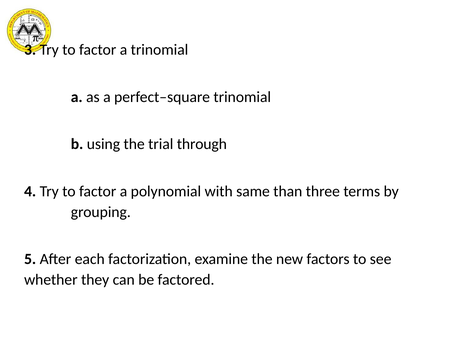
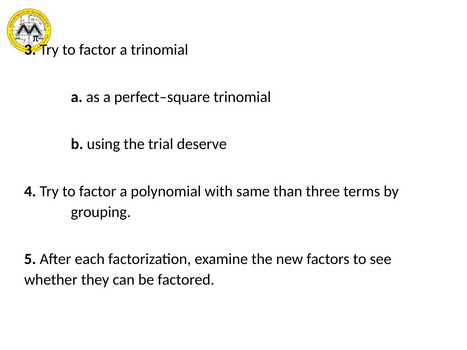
through: through -> deserve
